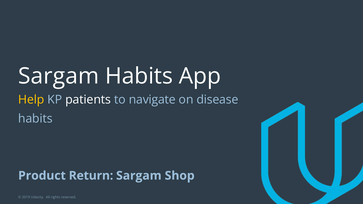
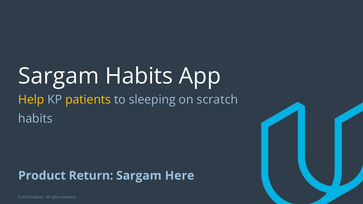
patients colour: white -> yellow
navigate: navigate -> sleeping
disease: disease -> scratch
Shop: Shop -> Here
